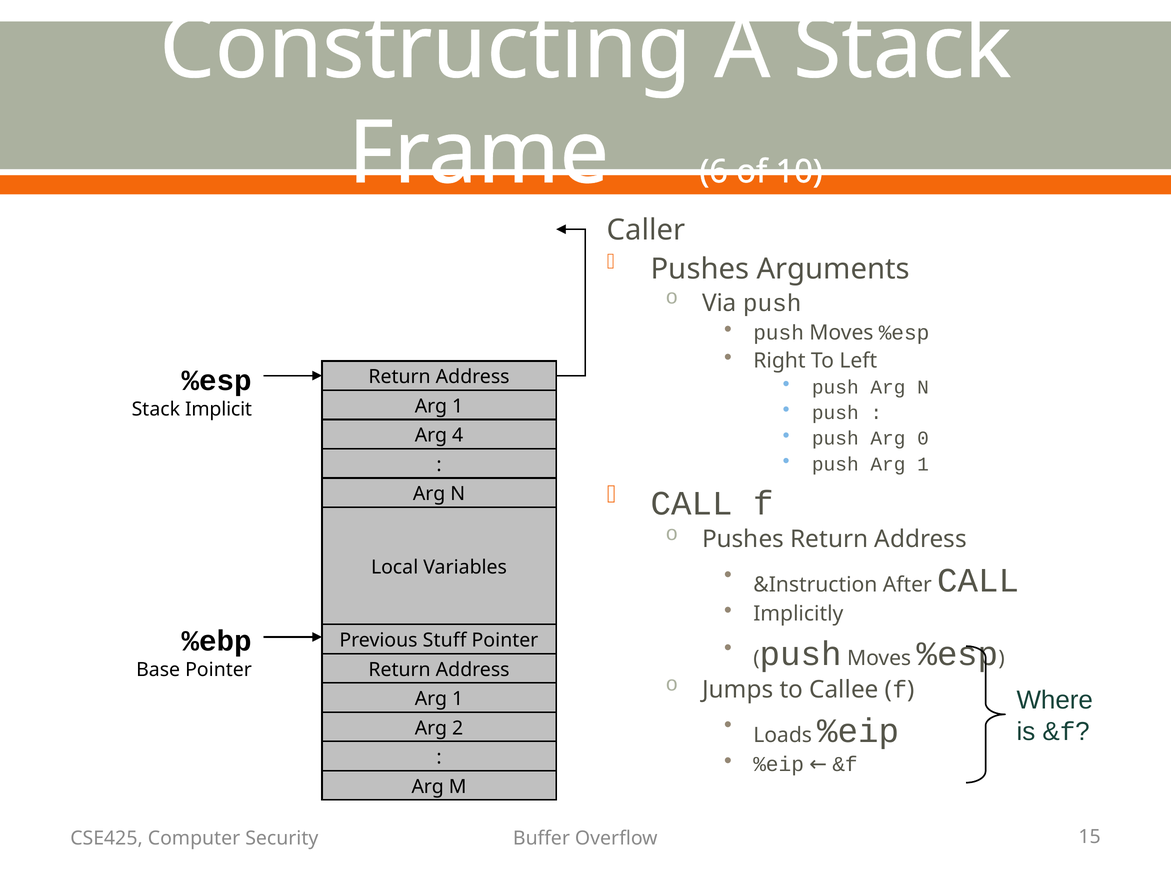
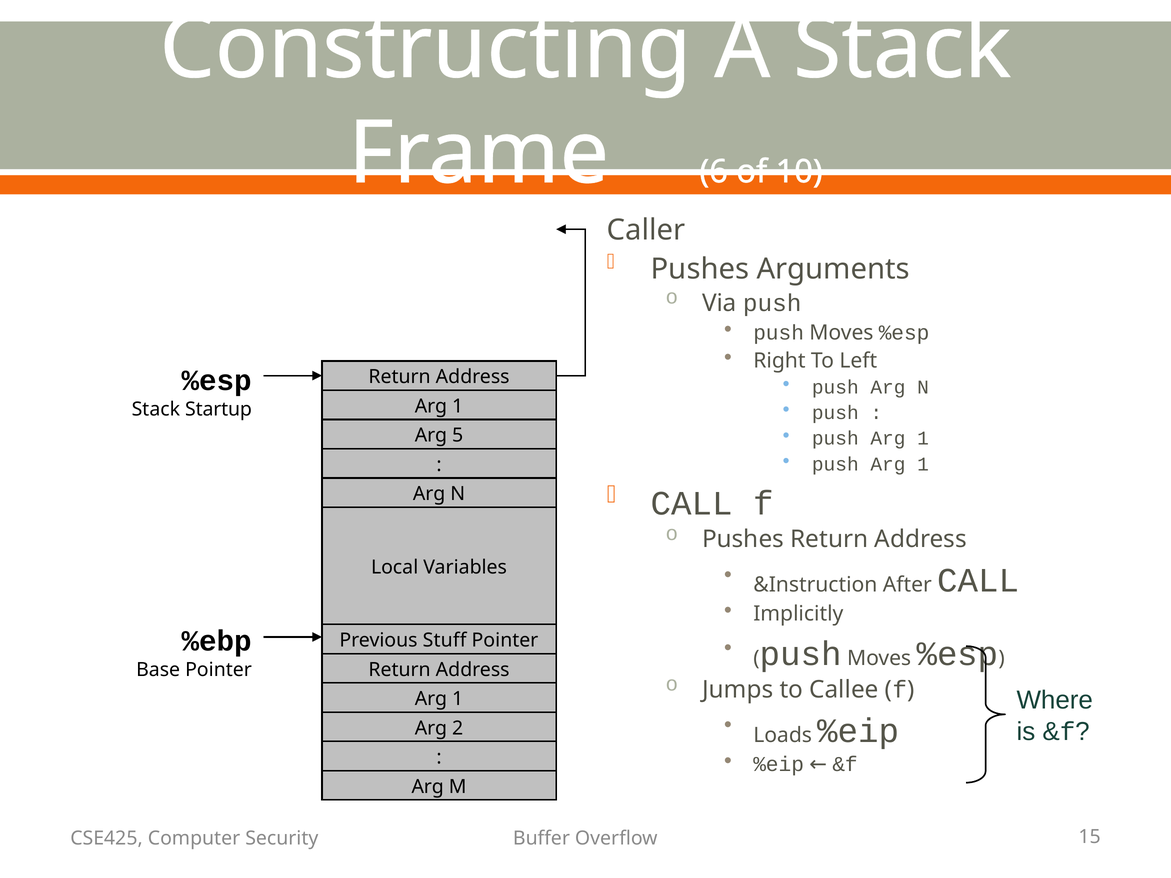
Implicit: Implicit -> Startup
0 at (923, 439): 0 -> 1
4: 4 -> 5
